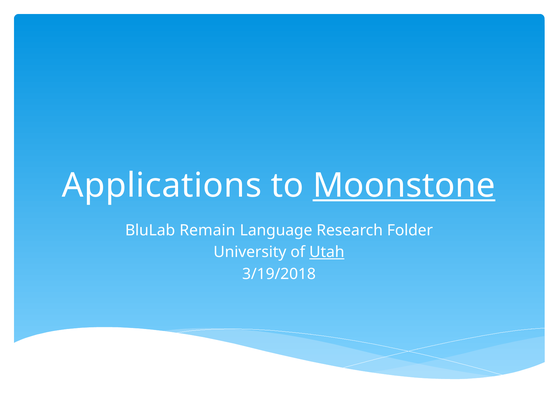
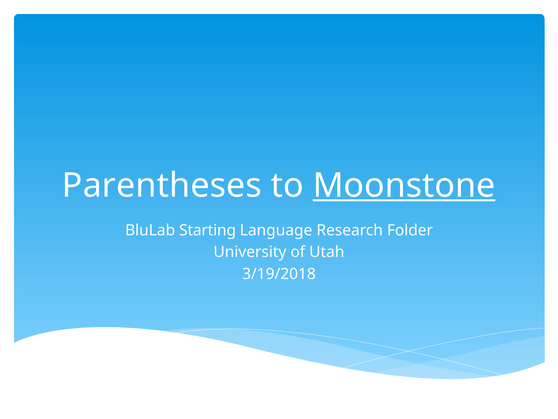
Applications: Applications -> Parentheses
Remain: Remain -> Starting
Utah underline: present -> none
